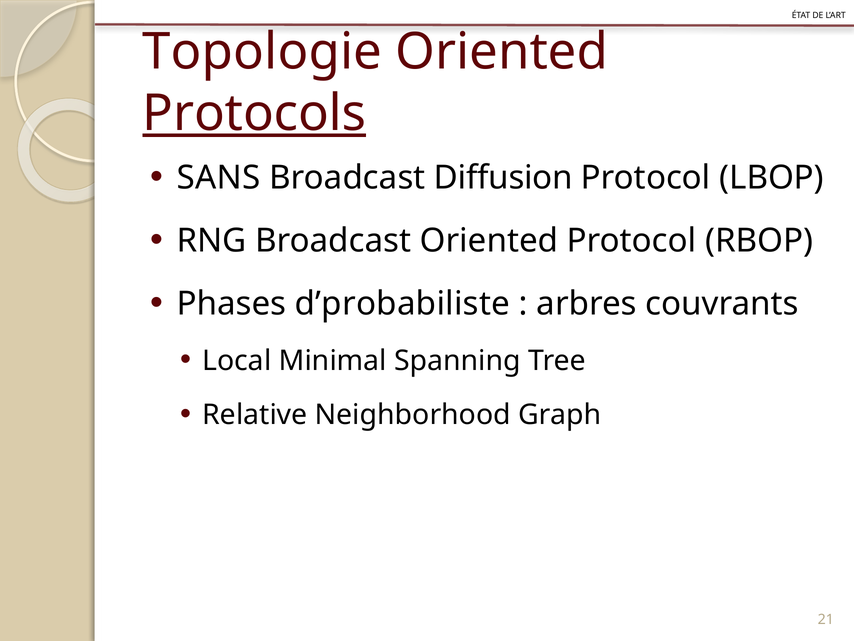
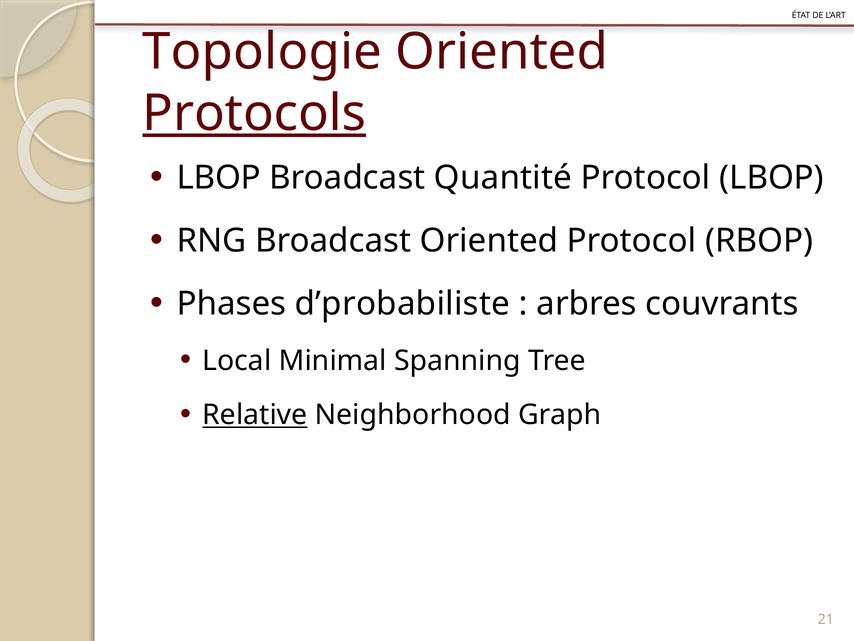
SANS at (219, 178): SANS -> LBOP
Diffusion: Diffusion -> Quantité
Relative underline: none -> present
